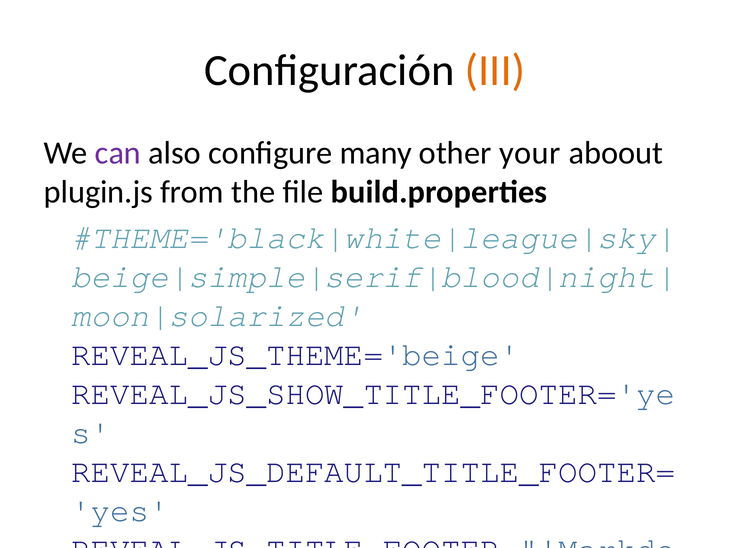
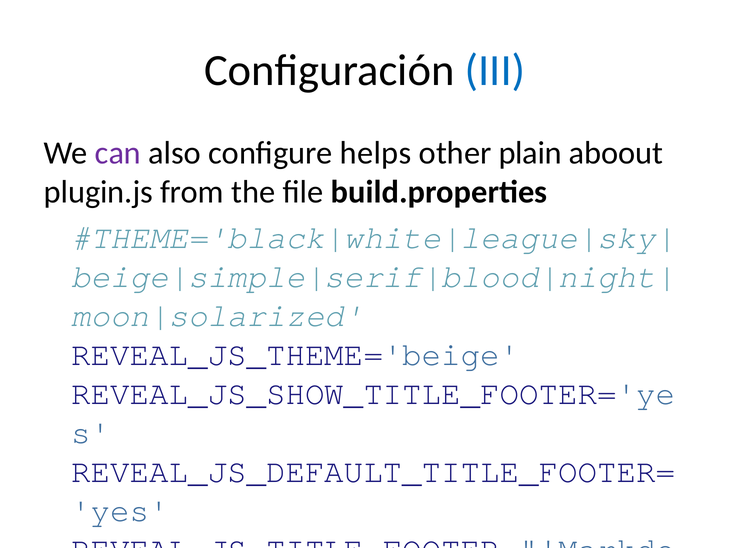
III colour: orange -> blue
many: many -> helps
your: your -> plain
